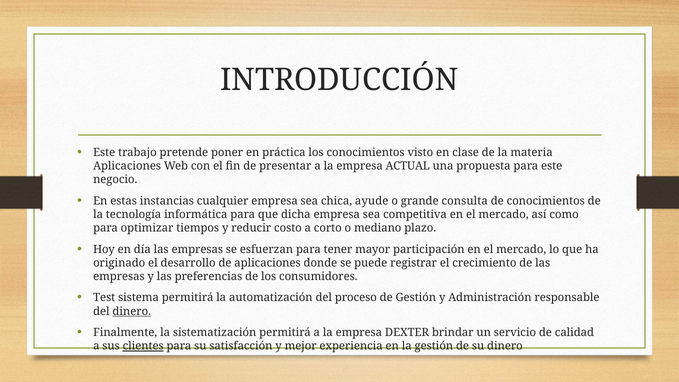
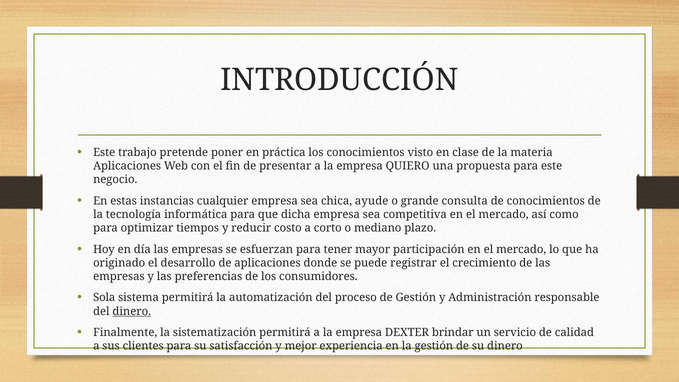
ACTUAL: ACTUAL -> QUIERO
Test: Test -> Sola
clientes underline: present -> none
